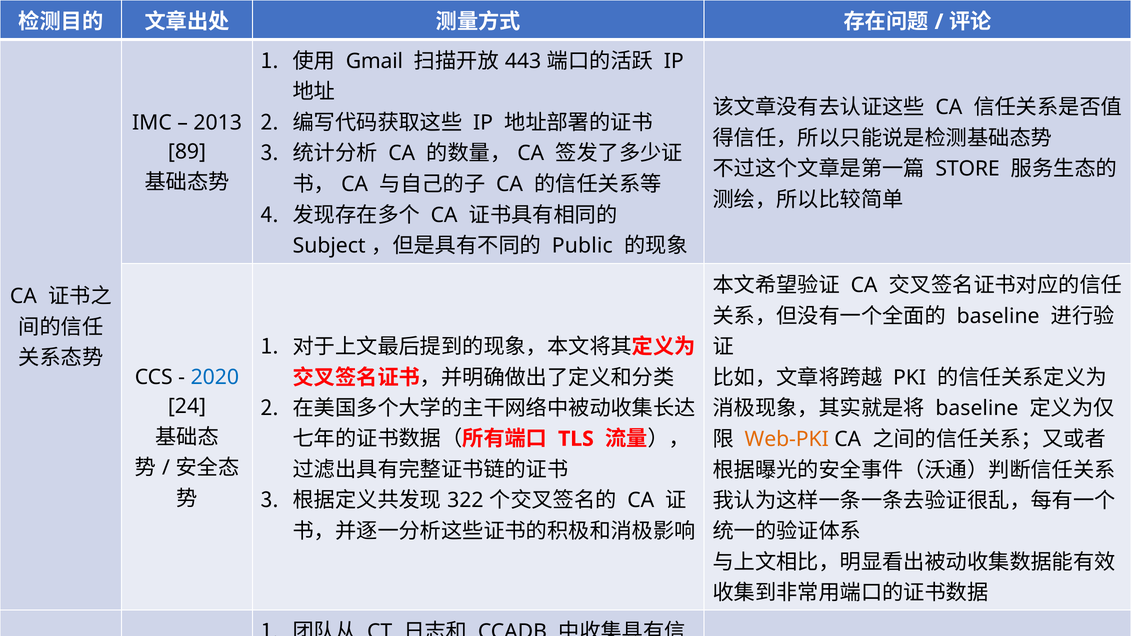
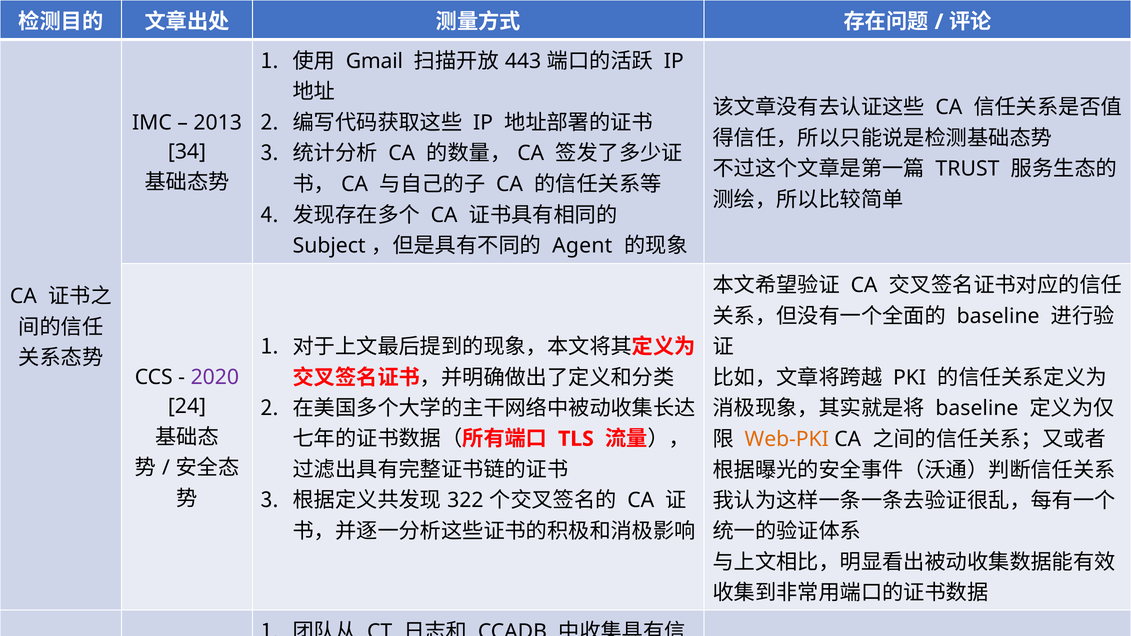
89 at (187, 152): 89 -> 34
STORE: STORE -> TRUST
Public: Public -> Agent
2020 colour: blue -> purple
